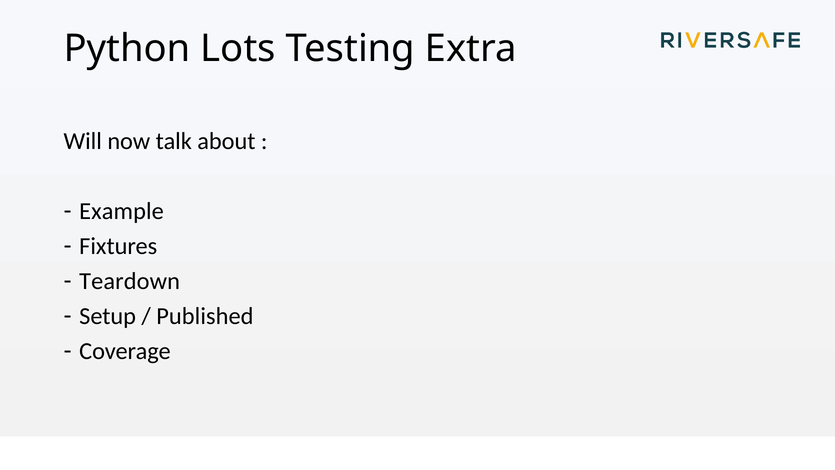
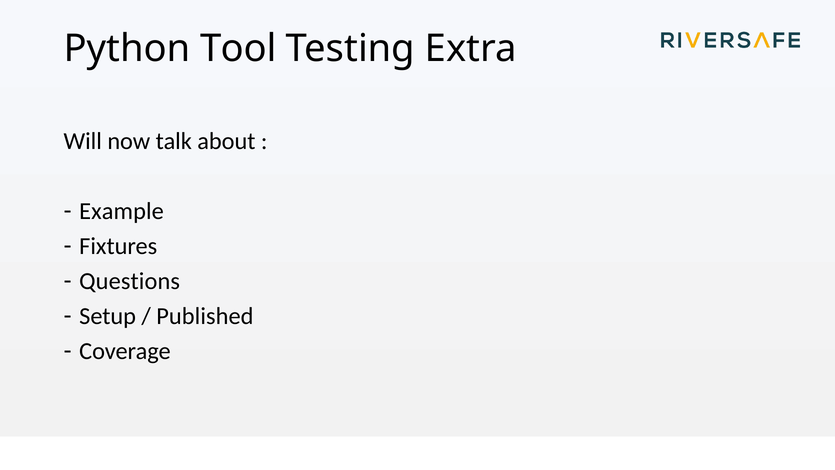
Lots: Lots -> Tool
Teardown: Teardown -> Questions
